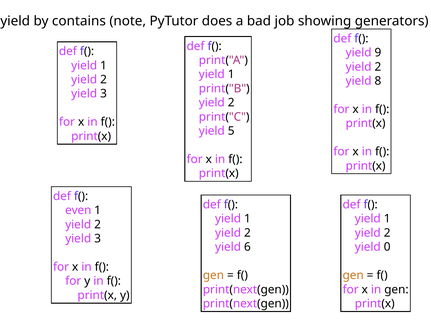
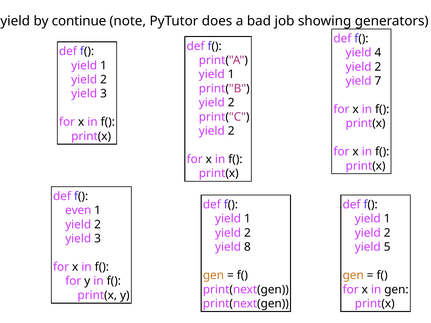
contains: contains -> continue
9: 9 -> 4
8: 8 -> 7
5 at (231, 131): 5 -> 2
6: 6 -> 8
0: 0 -> 5
